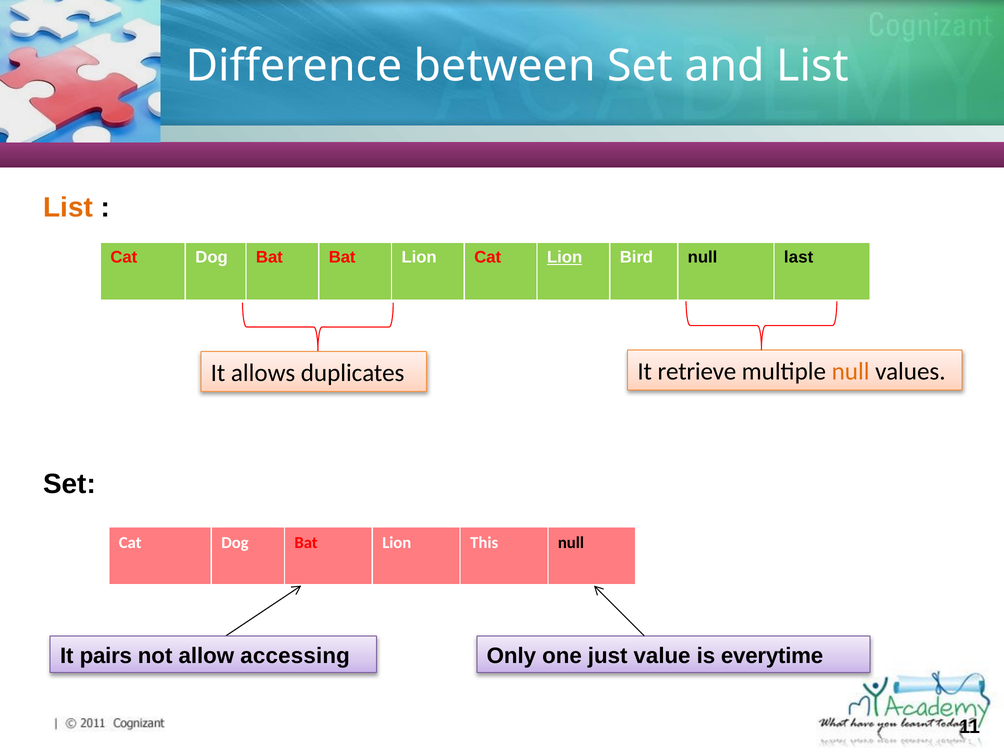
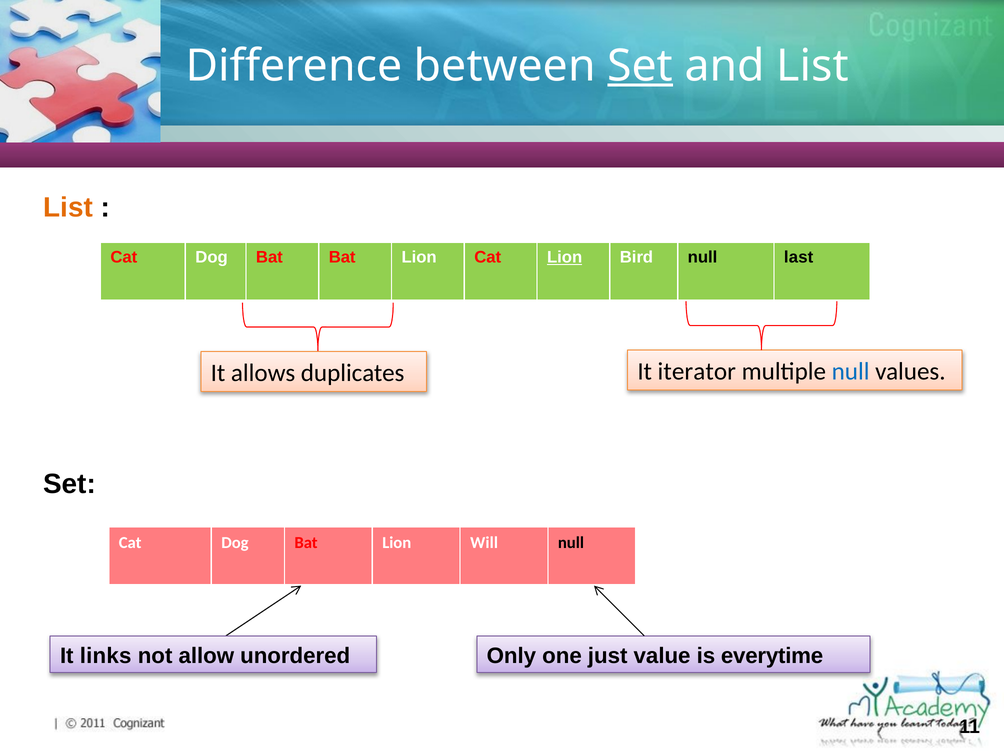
Set at (640, 66) underline: none -> present
retrieve: retrieve -> iterator
null at (851, 372) colour: orange -> blue
This: This -> Will
pairs: pairs -> links
accessing: accessing -> unordered
